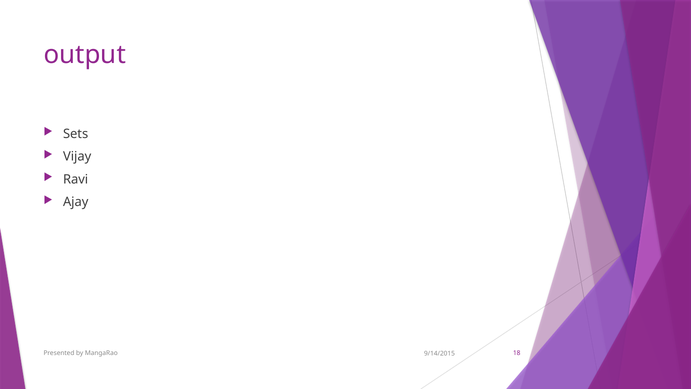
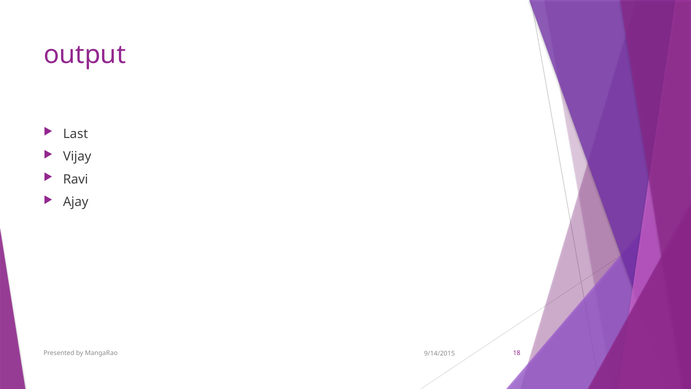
Sets: Sets -> Last
